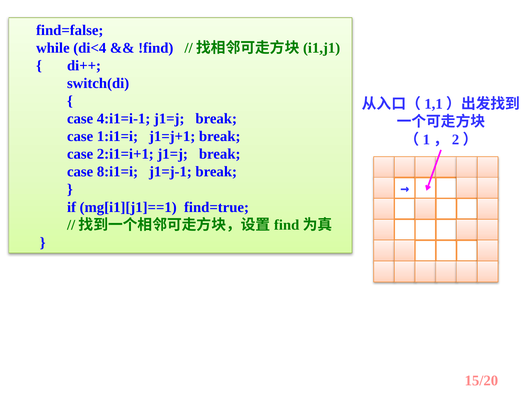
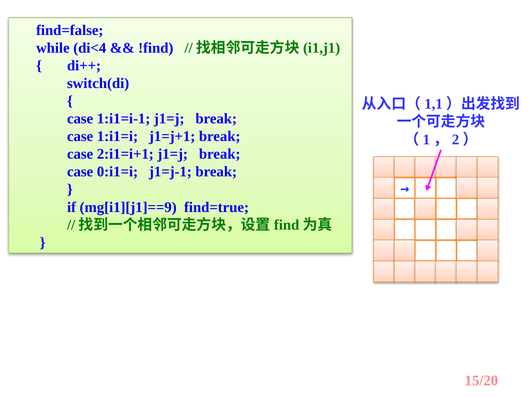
4:i1=i-1: 4:i1=i-1 -> 1:i1=i-1
8:i1=i: 8:i1=i -> 0:i1=i
mg[i1][j1]==1: mg[i1][j1]==1 -> mg[i1][j1]==9
